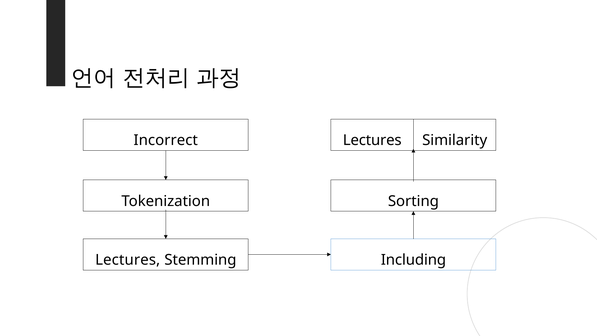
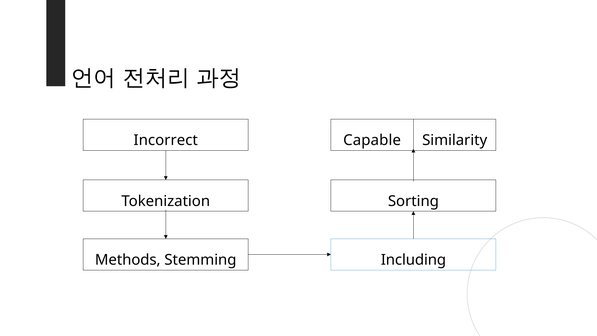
Lectures at (372, 140): Lectures -> Capable
Lectures at (128, 260): Lectures -> Methods
